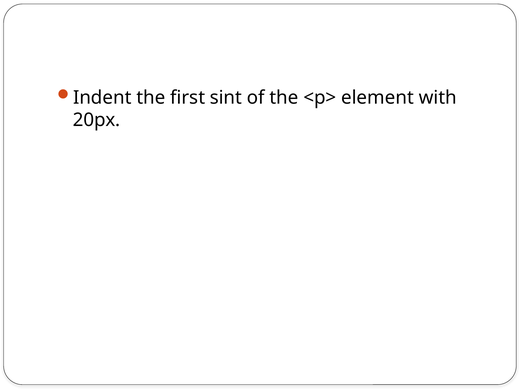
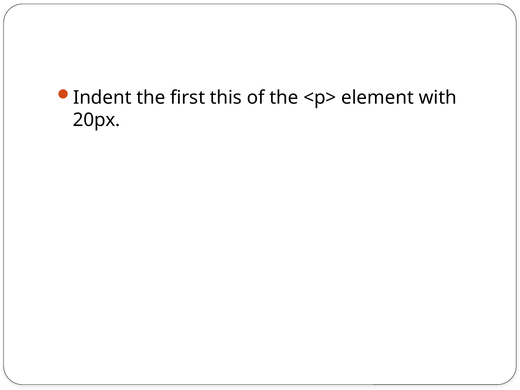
sint: sint -> this
